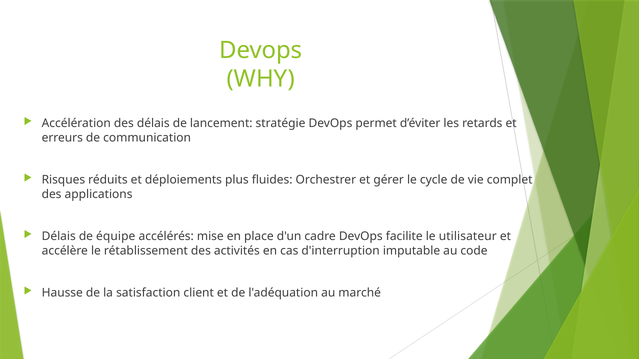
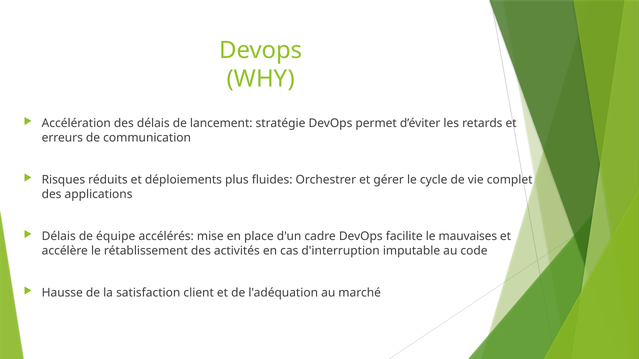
utilisateur: utilisateur -> mauvaises
